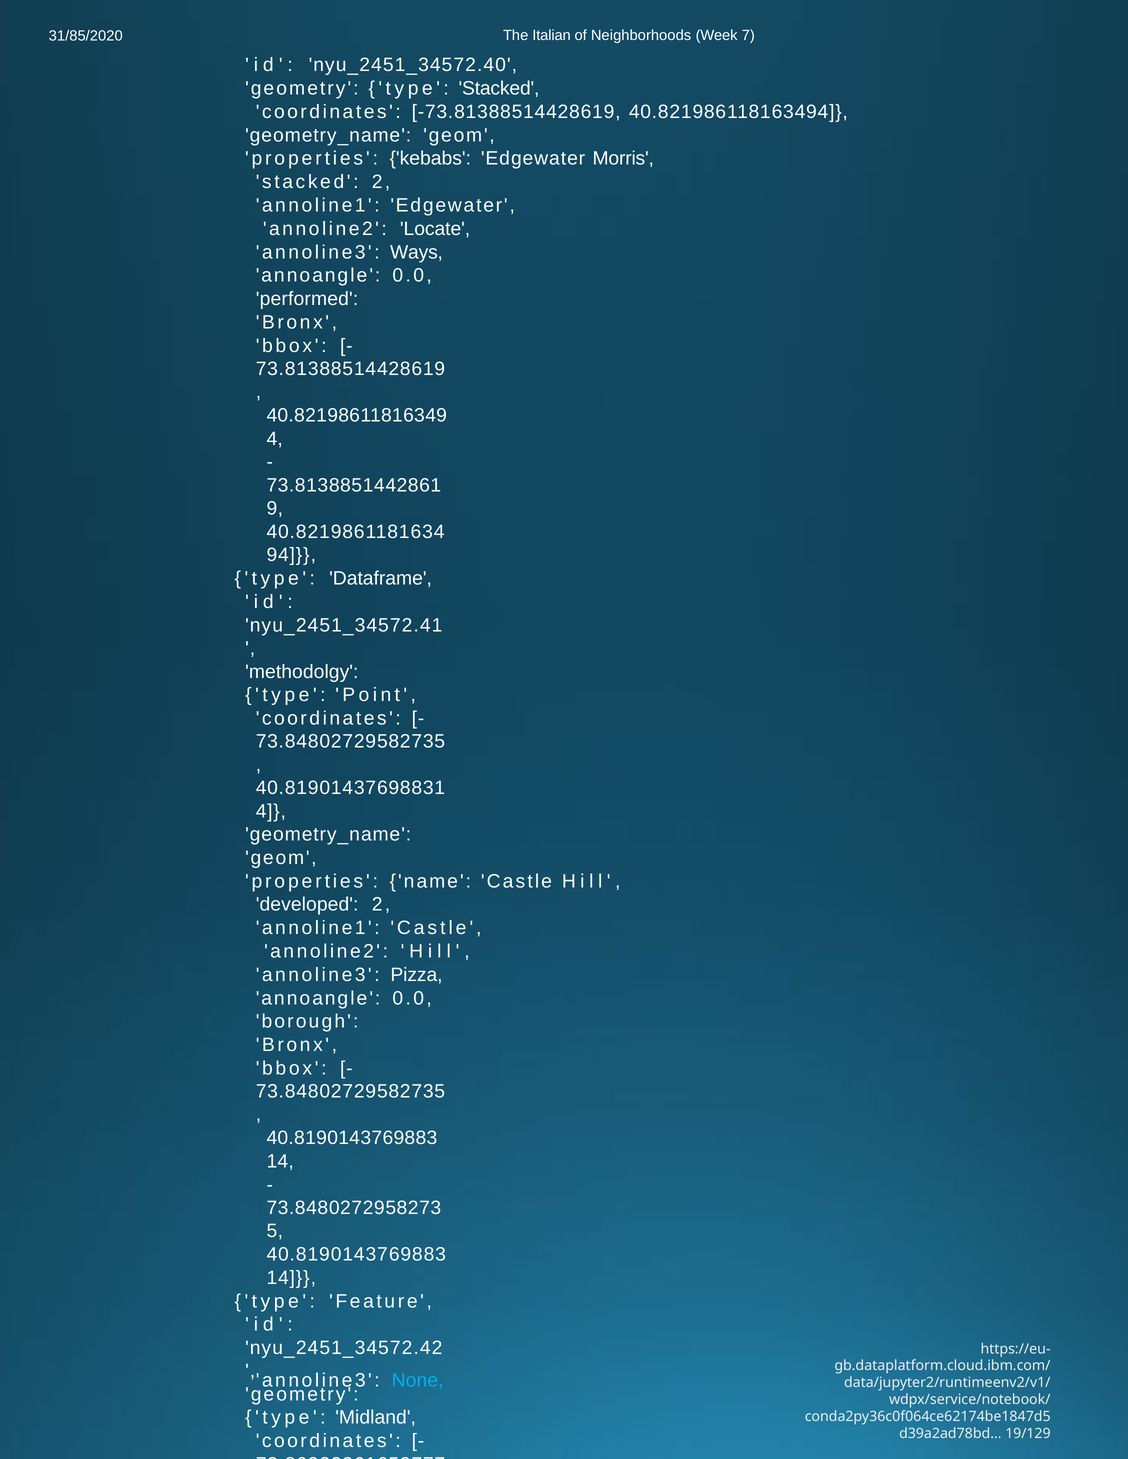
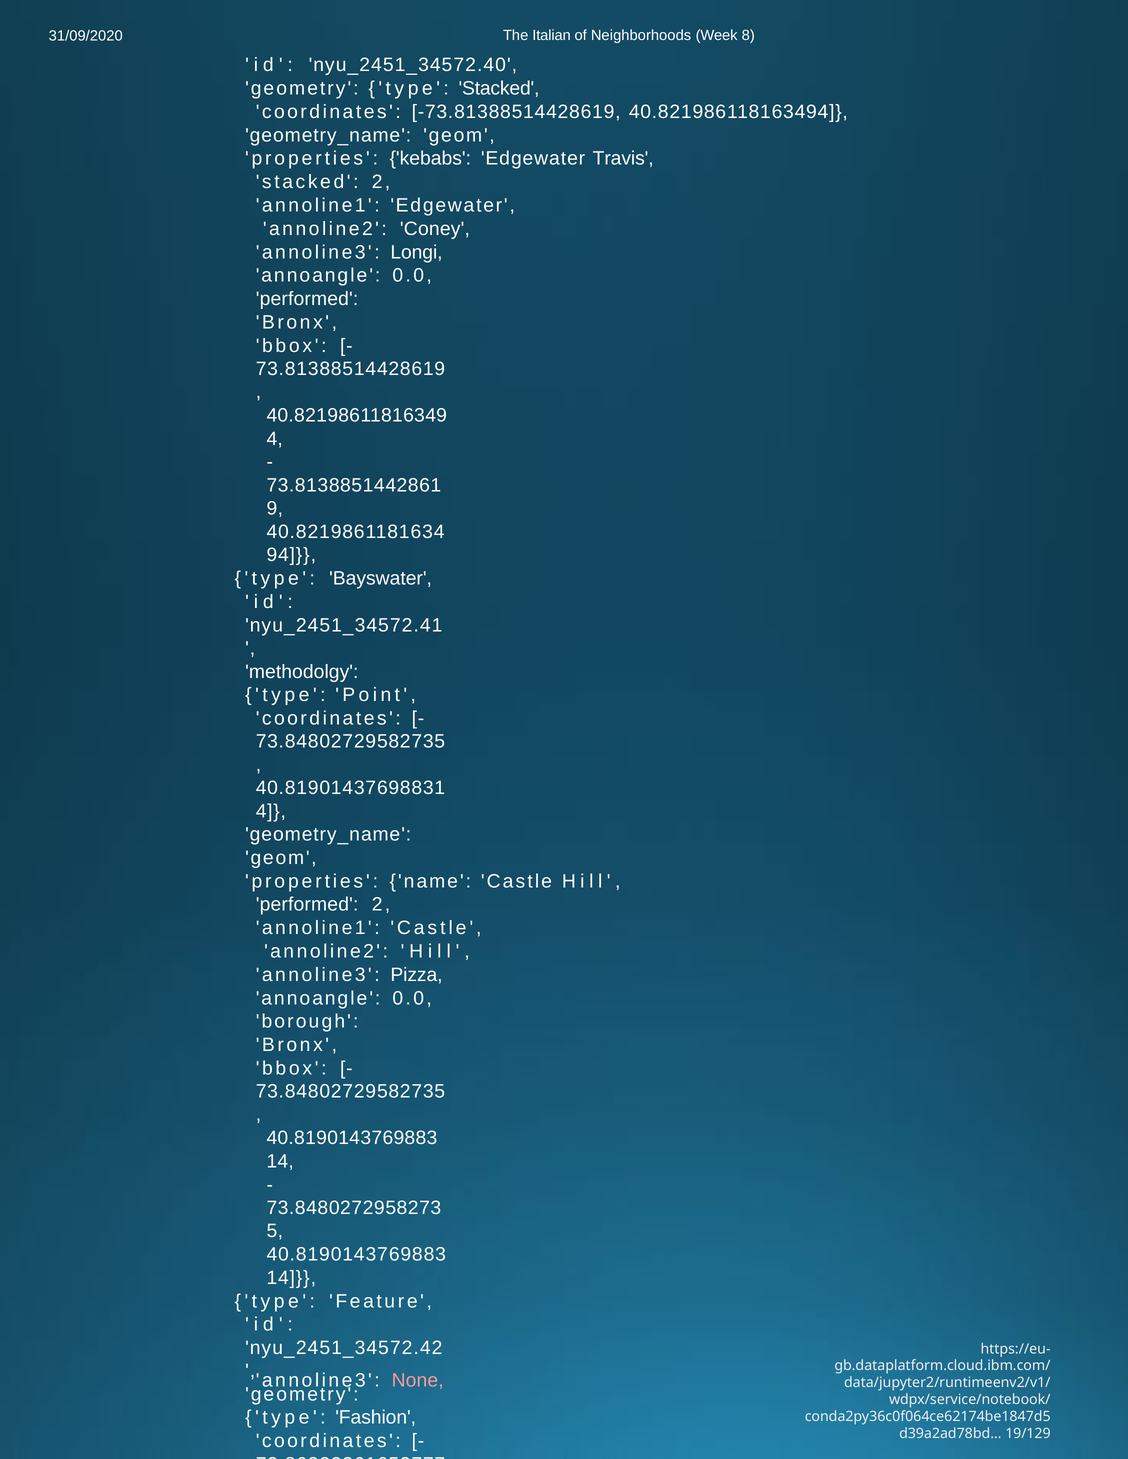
31/85/2020: 31/85/2020 -> 31/09/2020
Week 7: 7 -> 8
Morris: Morris -> Travis
Locate: Locate -> Coney
Ways: Ways -> Longi
Dataframe: Dataframe -> Bayswater
developed at (307, 905): developed -> performed
None at (418, 1381) colour: light blue -> pink
Midland: Midland -> Fashion
